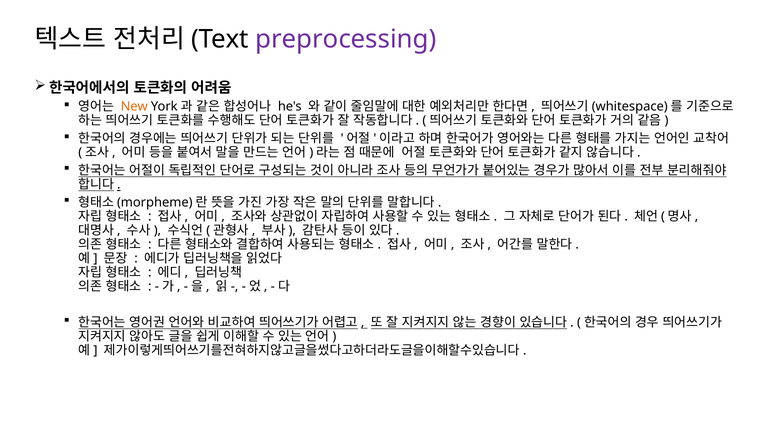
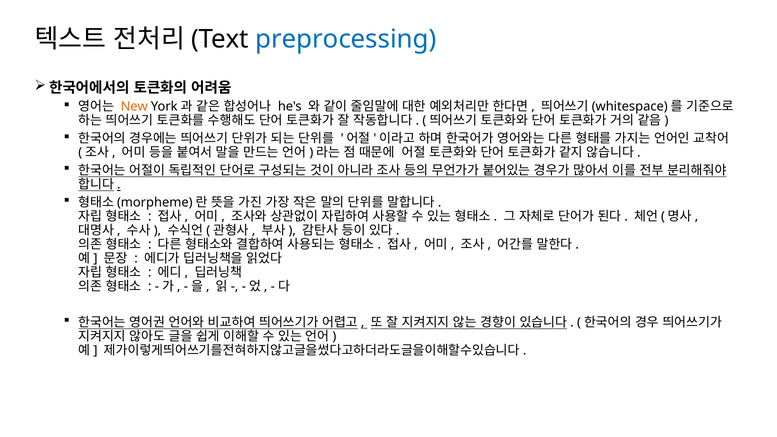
preprocessing colour: purple -> blue
